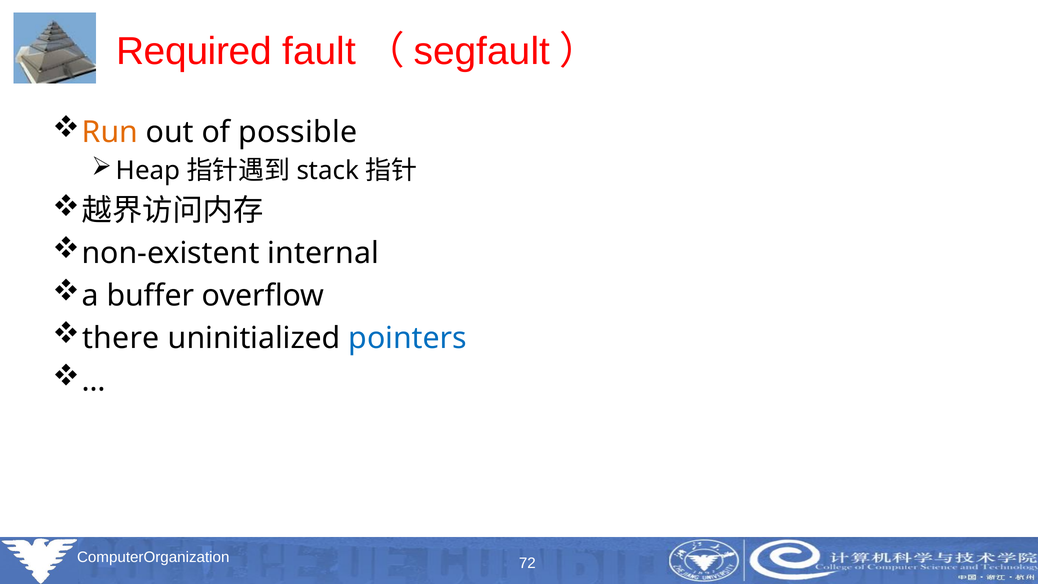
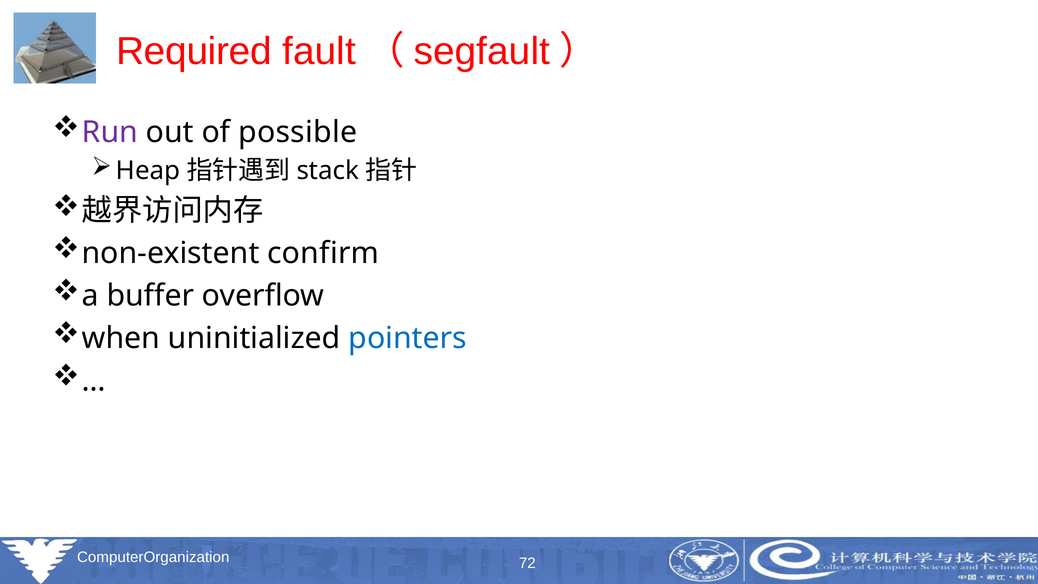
Run colour: orange -> purple
internal: internal -> confirm
there: there -> when
